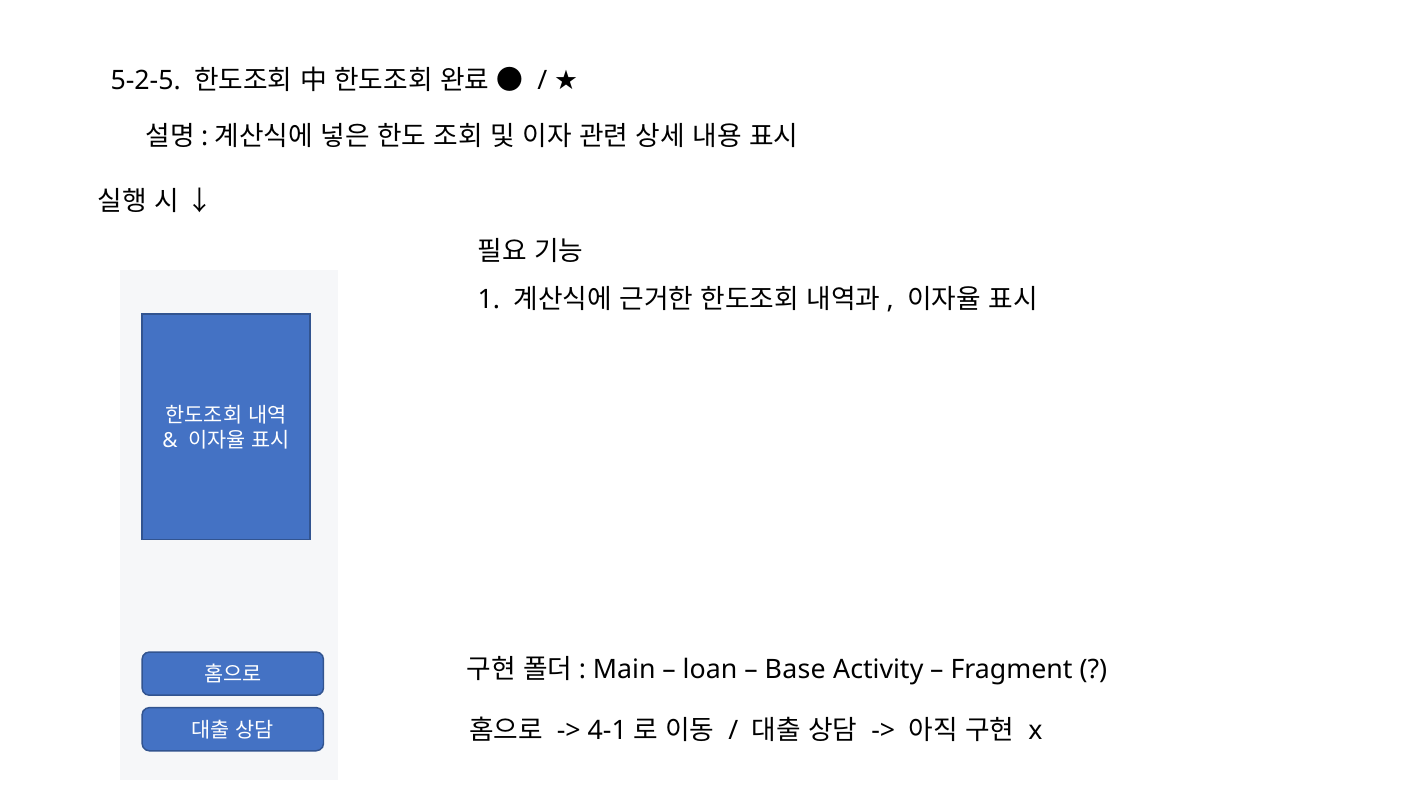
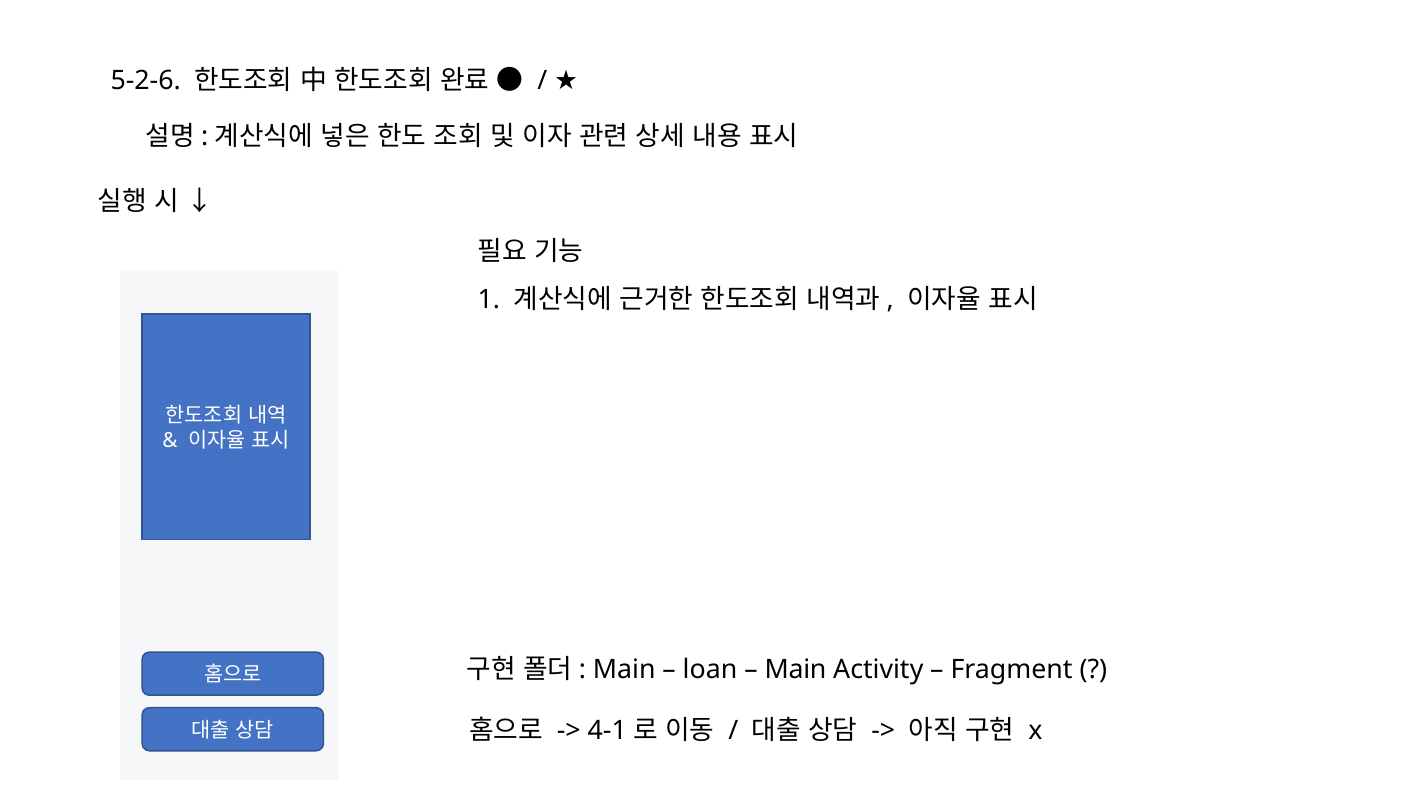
5-2-5: 5-2-5 -> 5-2-6
Base at (795, 670): Base -> Main
